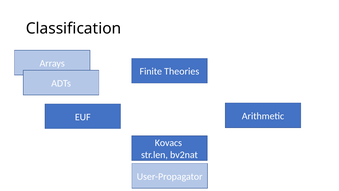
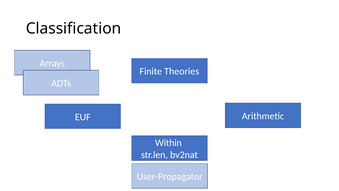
Kovacs: Kovacs -> Within
